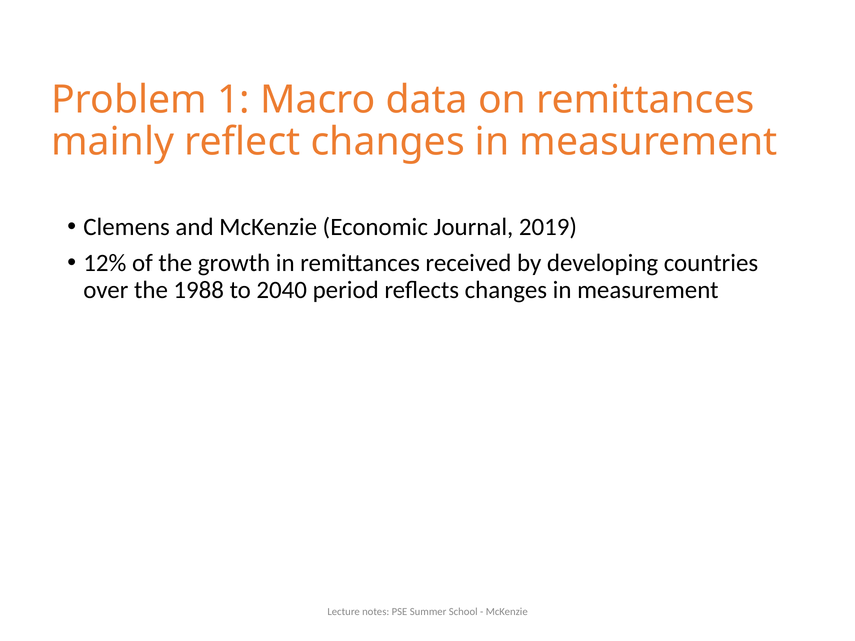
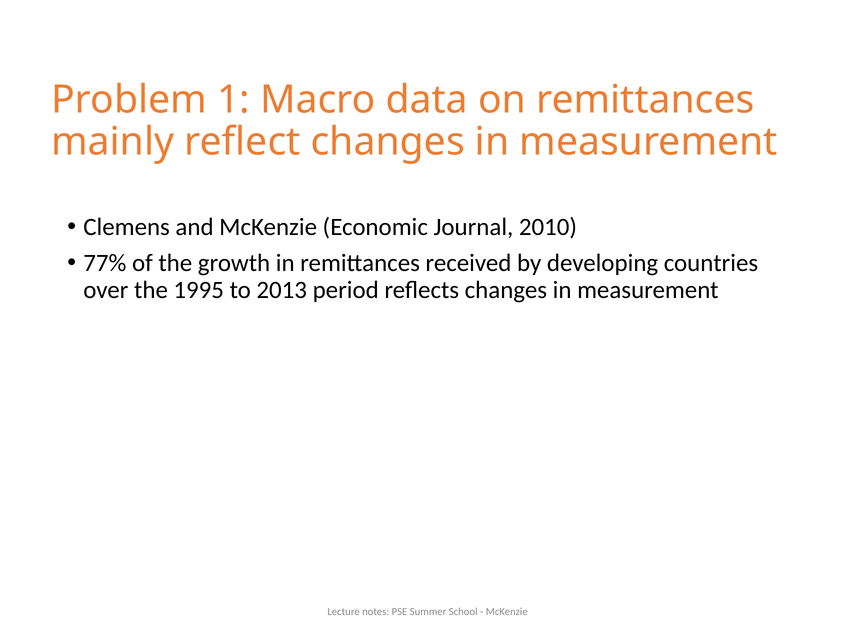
2019: 2019 -> 2010
12%: 12% -> 77%
1988: 1988 -> 1995
2040: 2040 -> 2013
